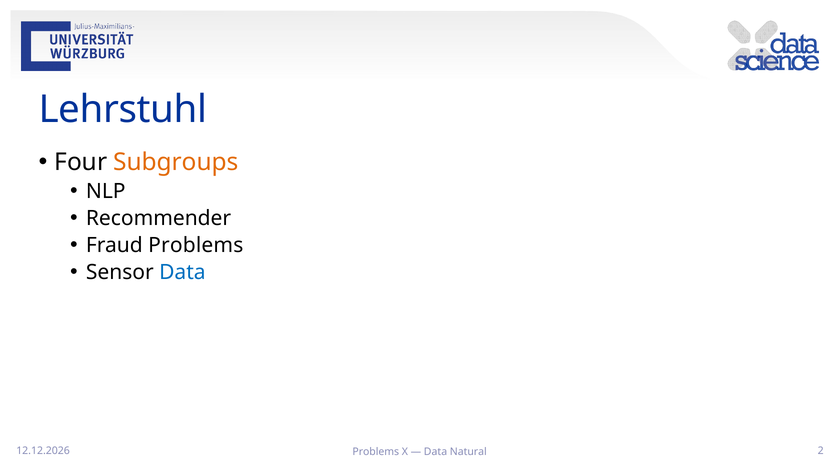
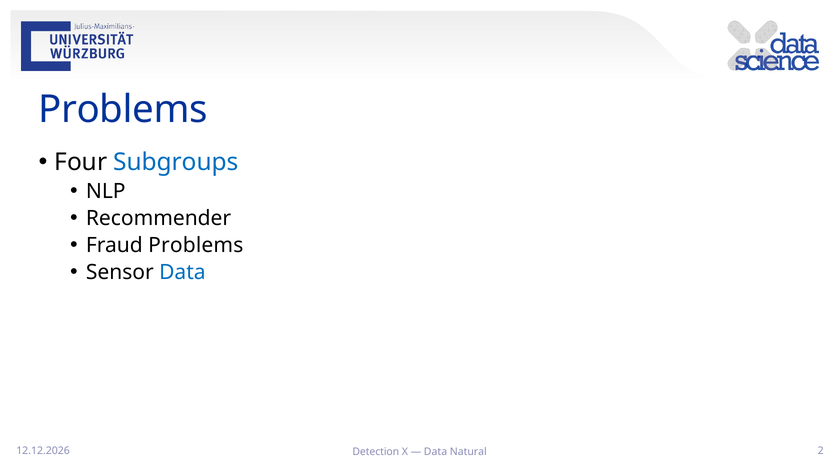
Lehrstuhl at (123, 109): Lehrstuhl -> Problems
Subgroups colour: orange -> blue
Problems at (376, 451): Problems -> Detection
